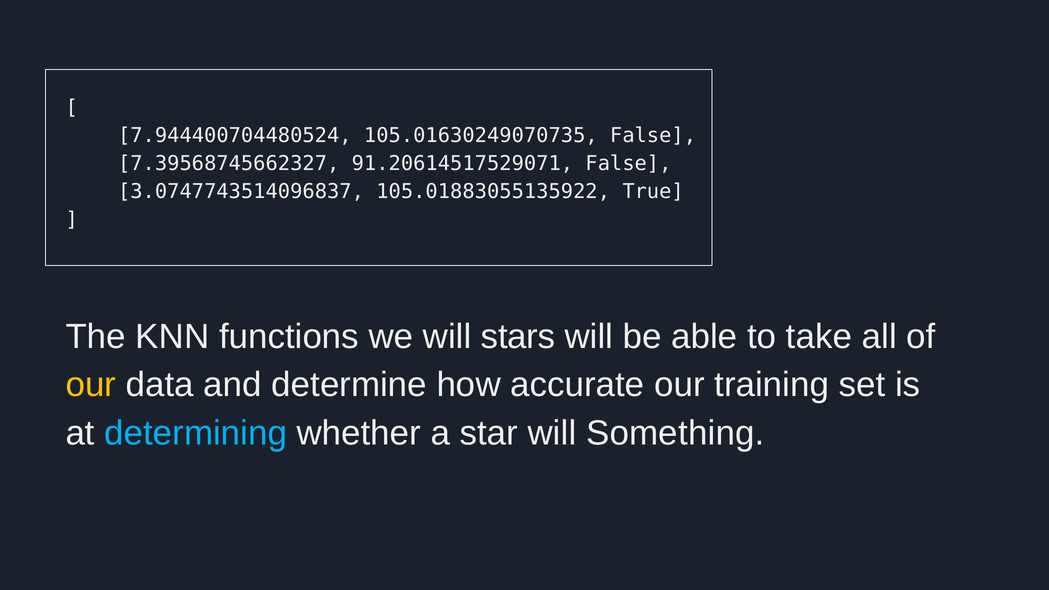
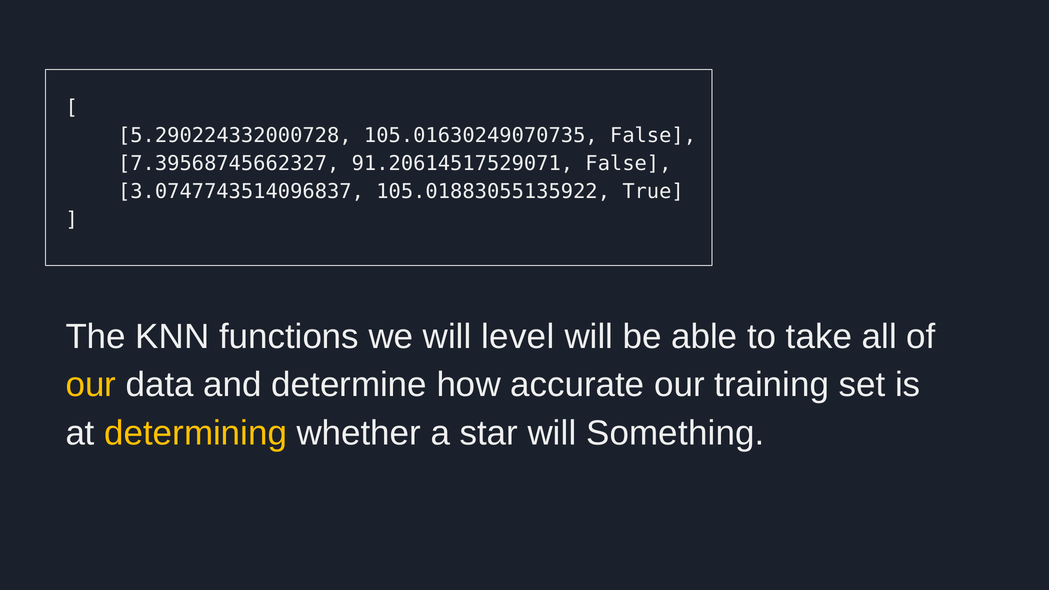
7.944400704480524: 7.944400704480524 -> 5.290224332000728
stars: stars -> level
determining colour: light blue -> yellow
